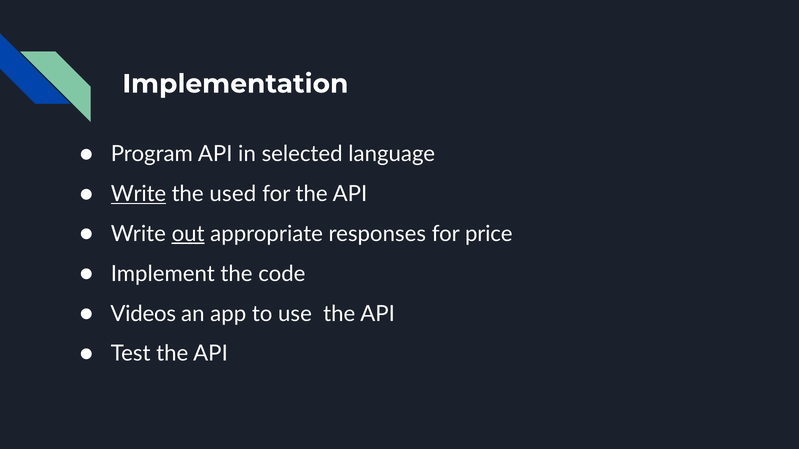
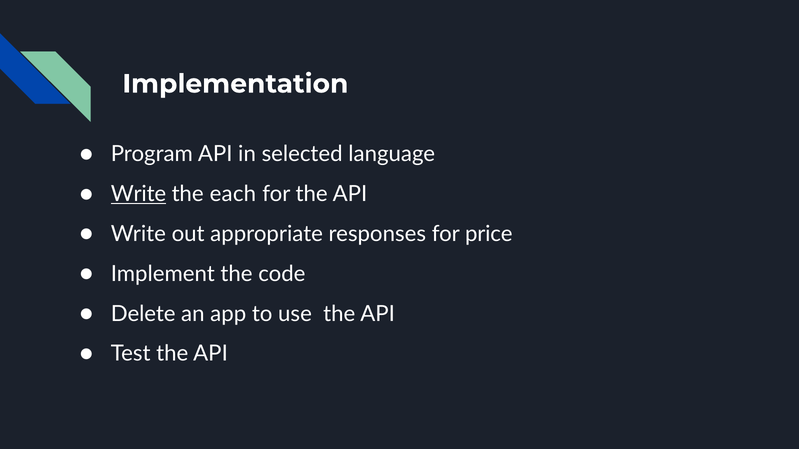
used: used -> each
out underline: present -> none
Videos: Videos -> Delete
